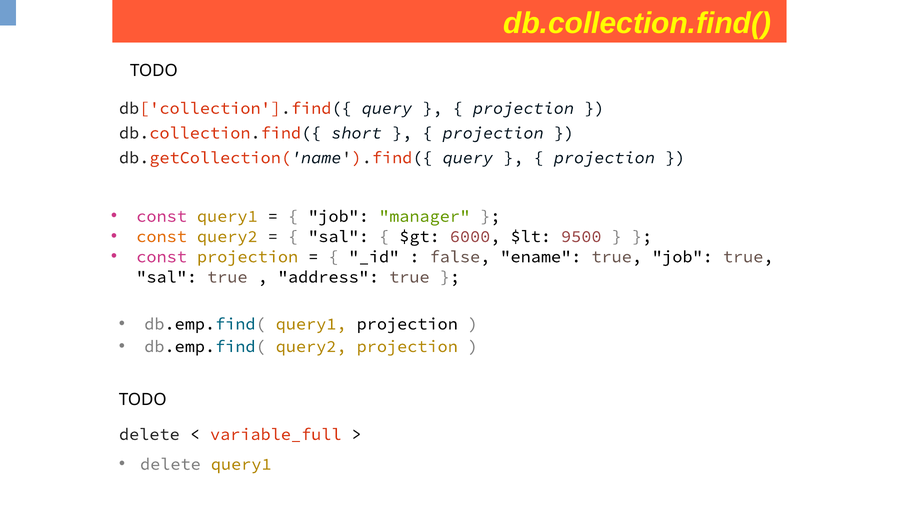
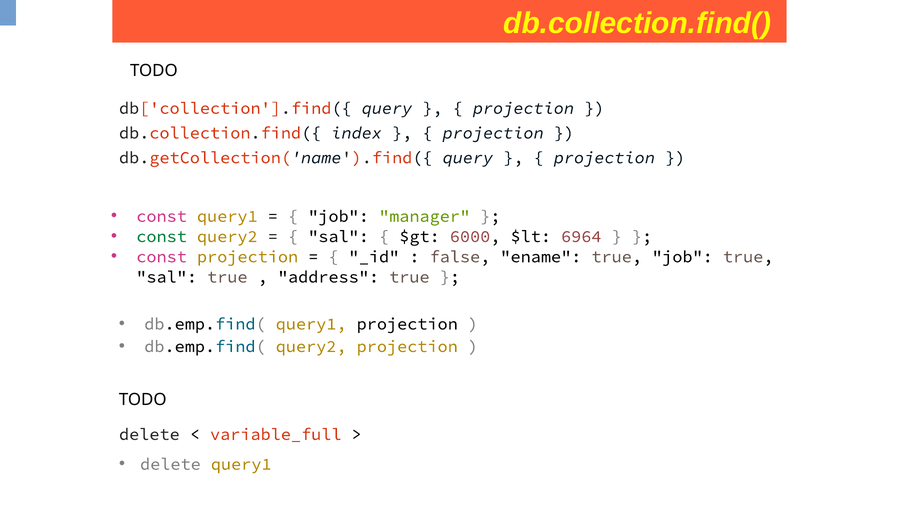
short: short -> index
const at (162, 236) colour: orange -> green
9500: 9500 -> 6964
